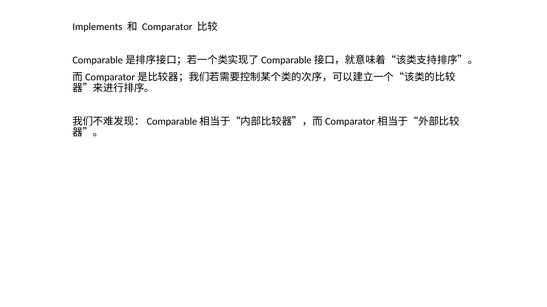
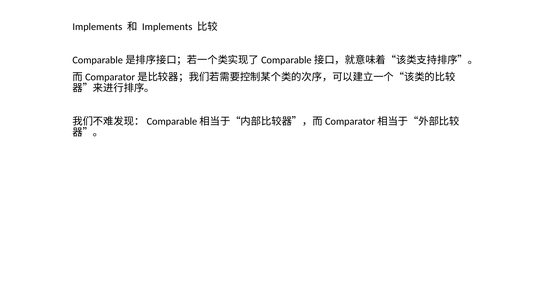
Comparator at (167, 27): Comparator -> Implements
